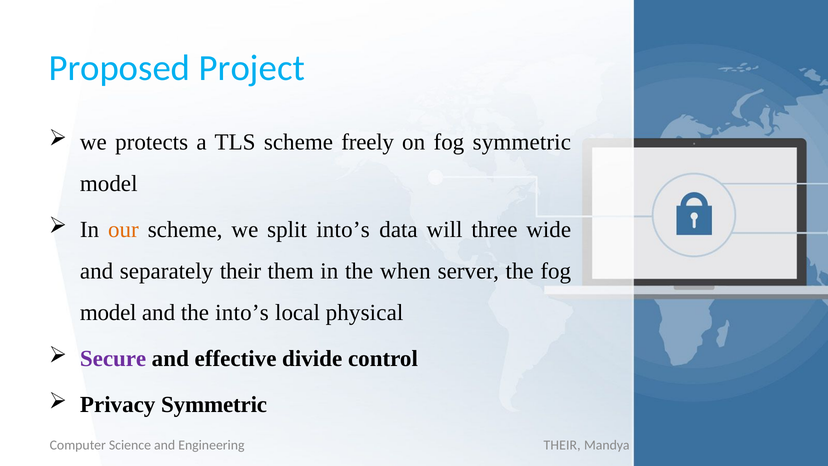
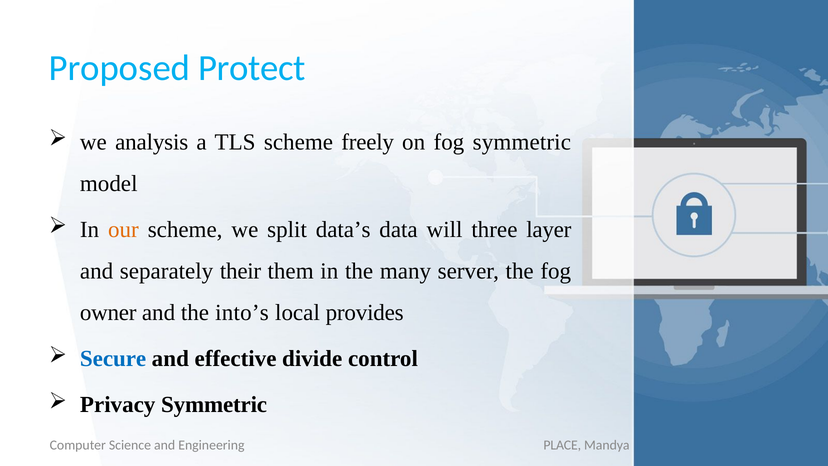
Project: Project -> Protect
protects: protects -> analysis
split into’s: into’s -> data’s
wide: wide -> layer
when: when -> many
model at (108, 312): model -> owner
physical: physical -> provides
Secure colour: purple -> blue
Engineering THEIR: THEIR -> PLACE
